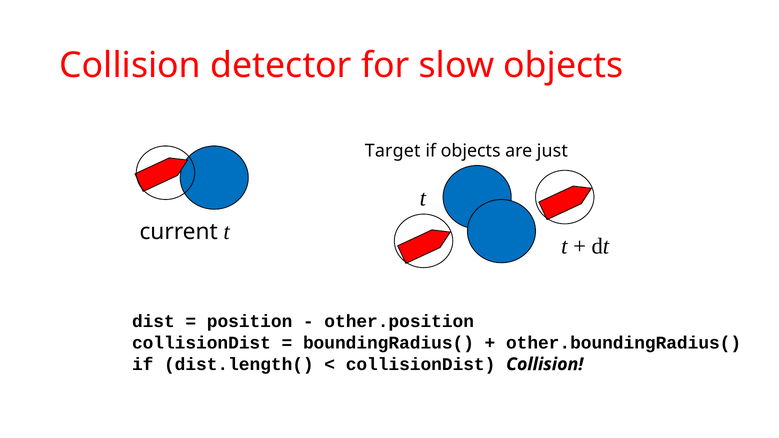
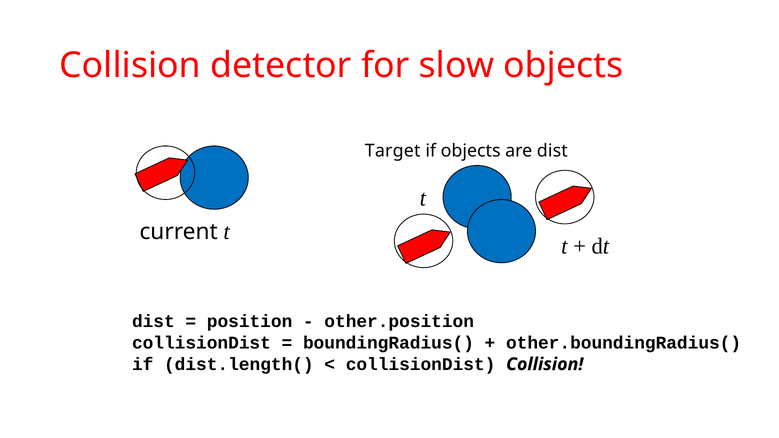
are just: just -> dist
